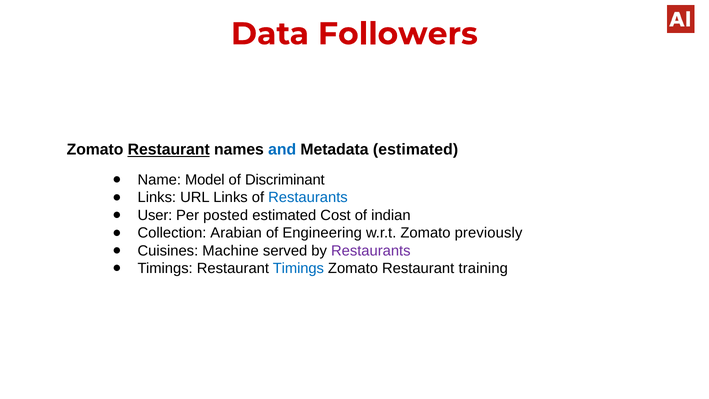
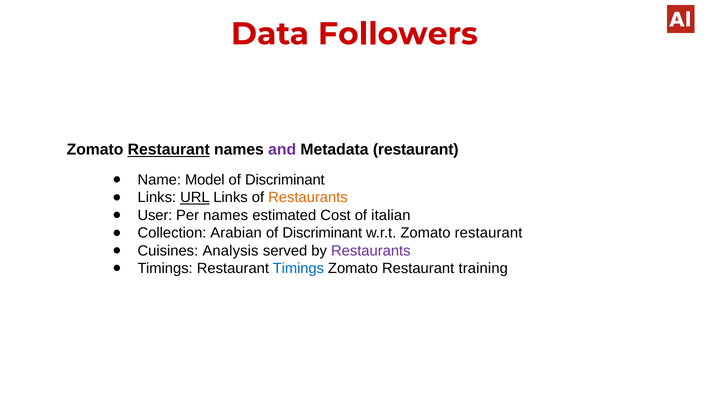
and colour: blue -> purple
Metadata estimated: estimated -> restaurant
URL underline: none -> present
Restaurants at (308, 197) colour: blue -> orange
Per posted: posted -> names
indian: indian -> italian
Engineering at (322, 233): Engineering -> Discriminant
w.r.t Zomato previously: previously -> restaurant
Machine: Machine -> Analysis
